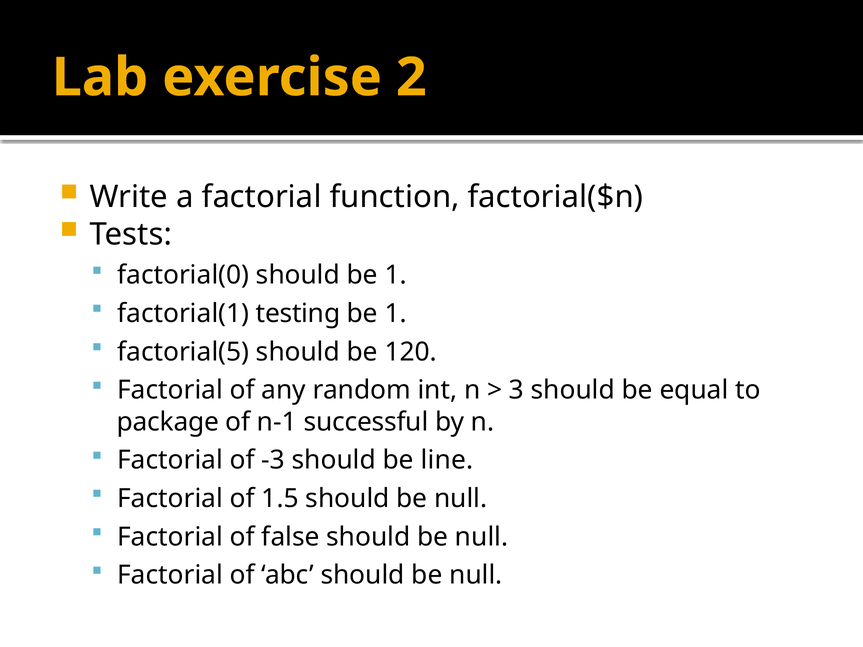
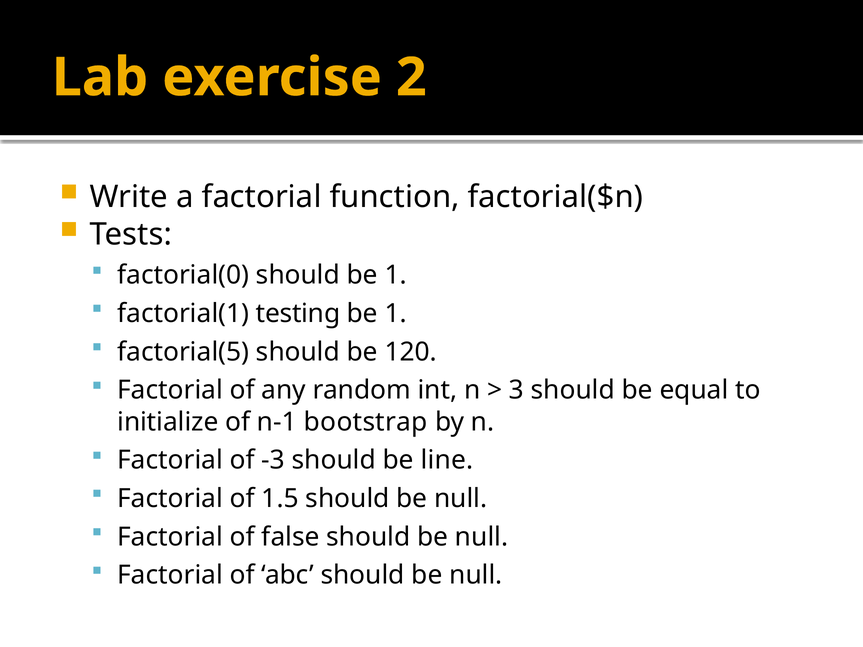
package: package -> initialize
successful: successful -> bootstrap
